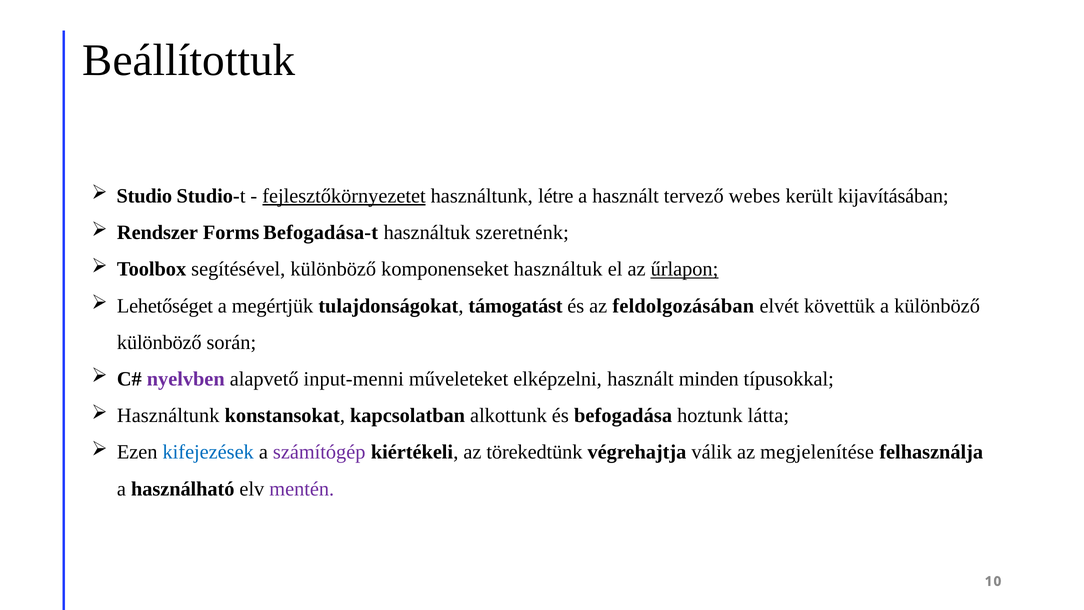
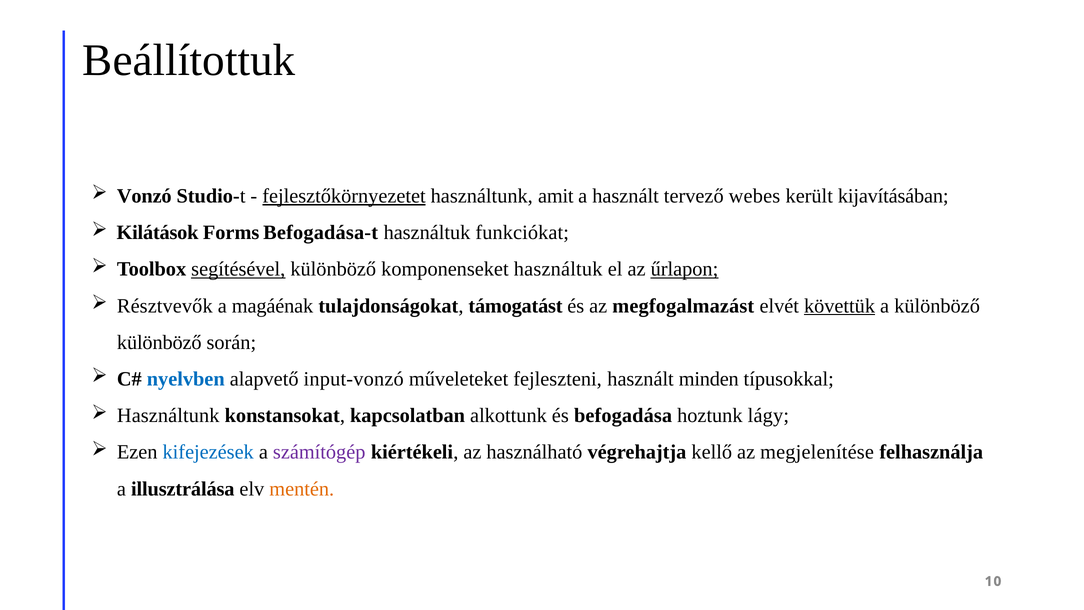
Studio: Studio -> Vonzó
létre: létre -> amit
Rendszer: Rendszer -> Kilátások
szeretnénk: szeretnénk -> funkciókat
segítésével underline: none -> present
Lehetőséget: Lehetőséget -> Résztvevők
megértjük: megértjük -> magáénak
feldolgozásában: feldolgozásában -> megfogalmazást
követtük underline: none -> present
nyelvben colour: purple -> blue
input-menni: input-menni -> input-vonzó
elképzelni: elképzelni -> fejleszteni
látta: látta -> lágy
törekedtünk: törekedtünk -> használható
válik: válik -> kellő
használható: használható -> illusztrálása
mentén colour: purple -> orange
